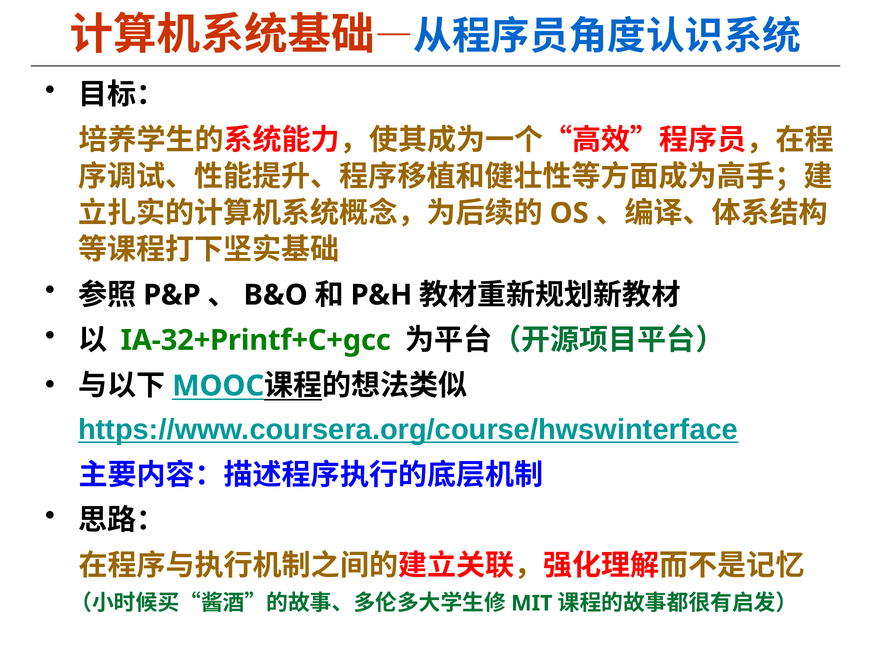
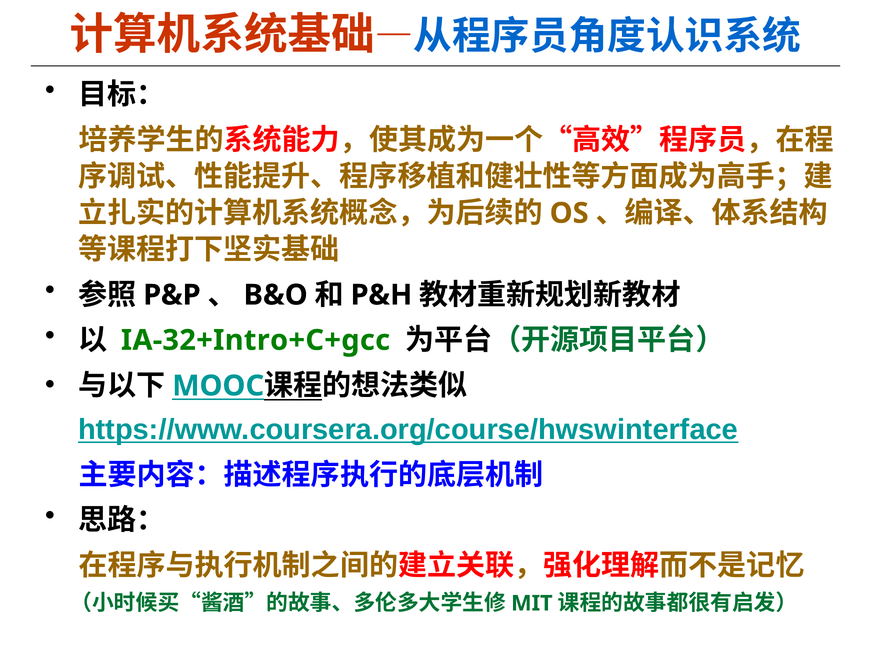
IA-32+Printf+C+gcc: IA-32+Printf+C+gcc -> IA-32+Intro+C+gcc
